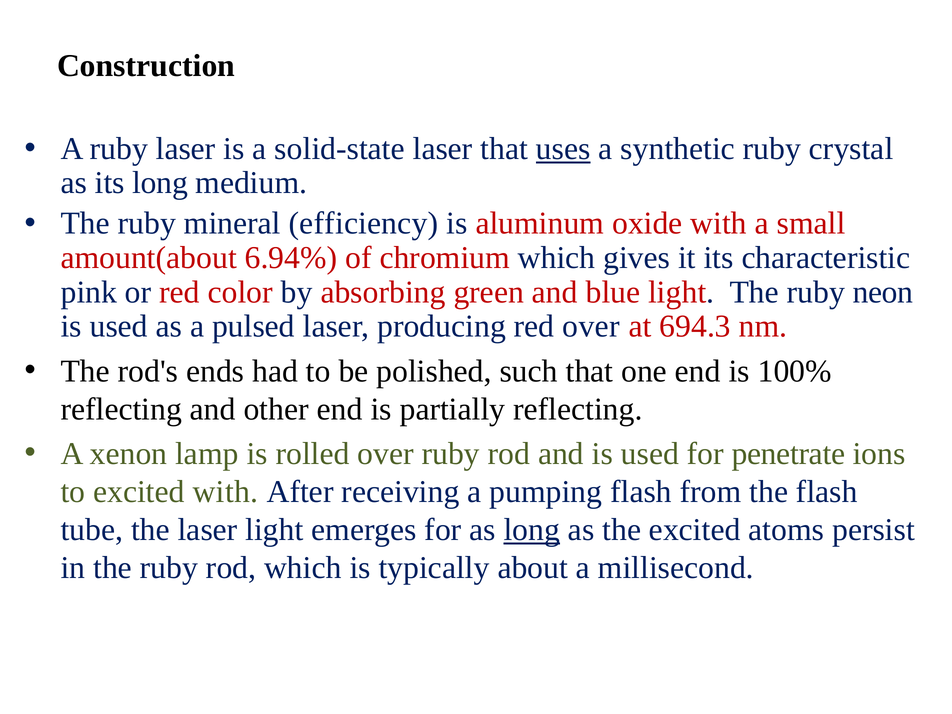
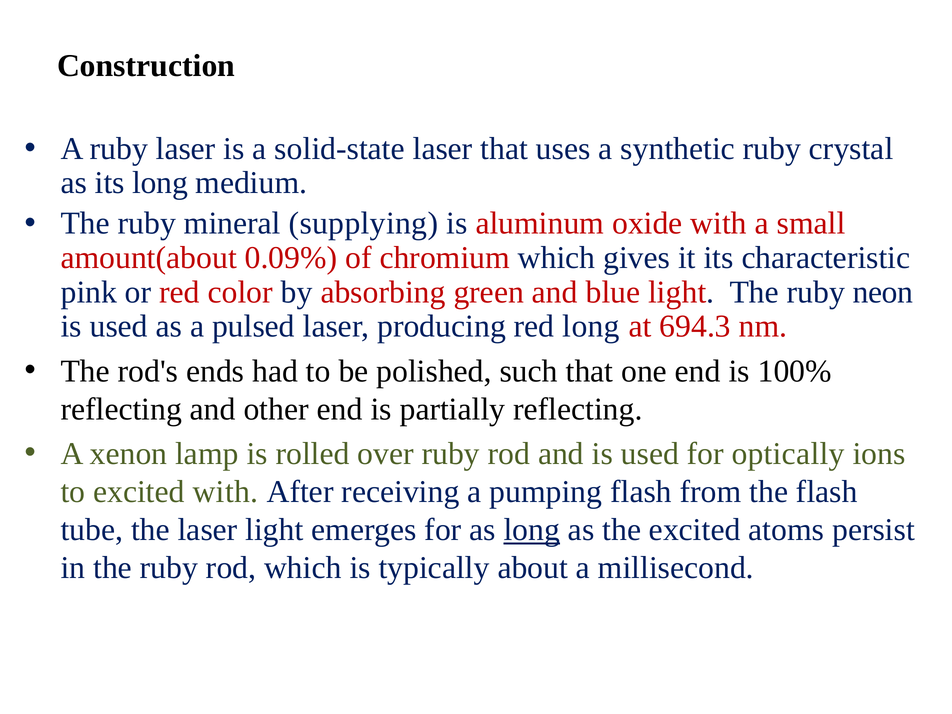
uses underline: present -> none
efficiency: efficiency -> supplying
6.94%: 6.94% -> 0.09%
red over: over -> long
penetrate: penetrate -> optically
